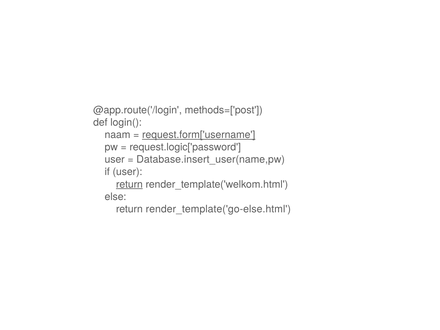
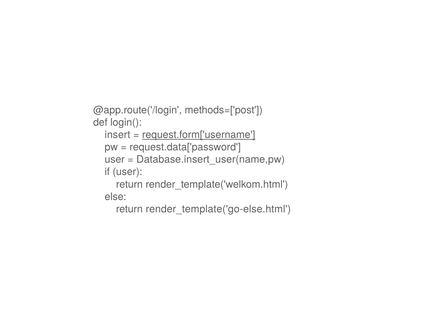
naam: naam -> insert
request.logic['password: request.logic['password -> request.data['password
return at (129, 184) underline: present -> none
